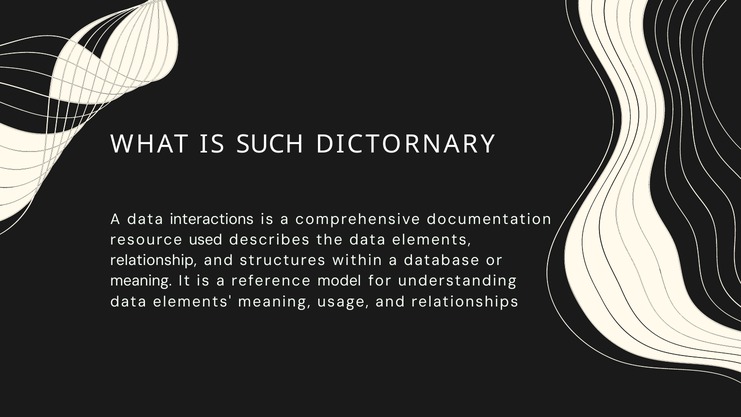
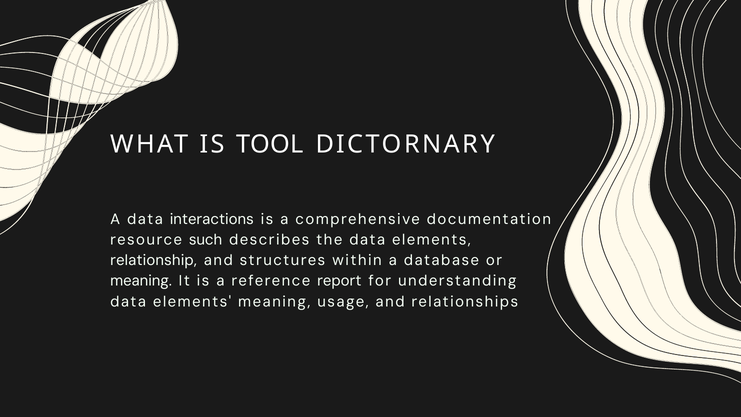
SUCH: SUCH -> TOOL
used: used -> such
model: model -> report
